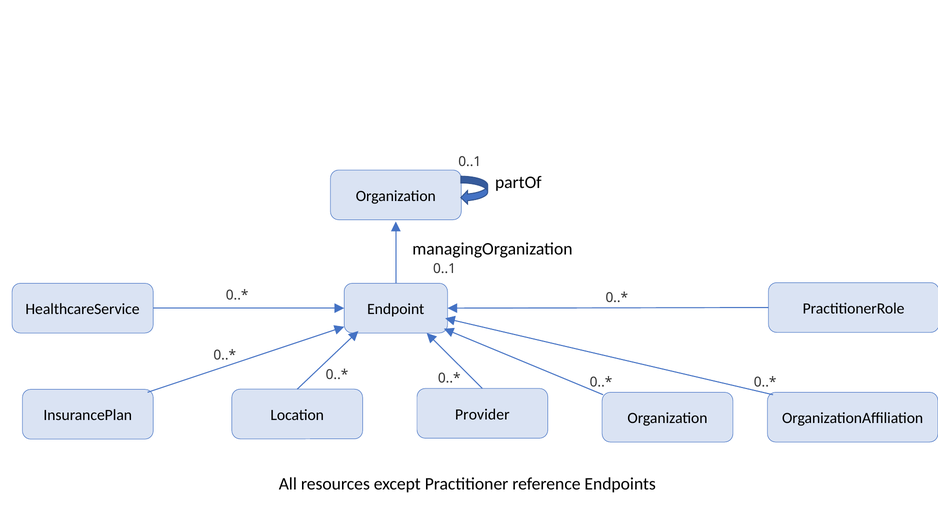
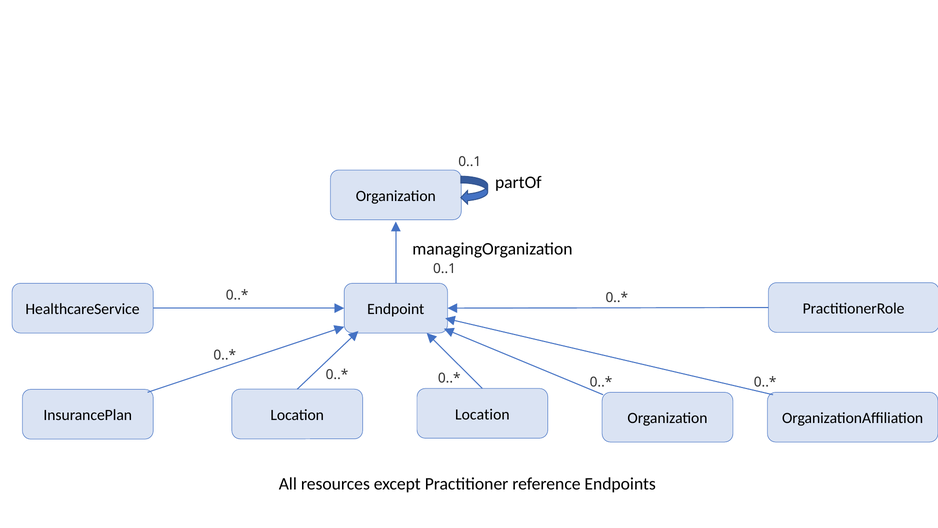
Location Provider: Provider -> Location
